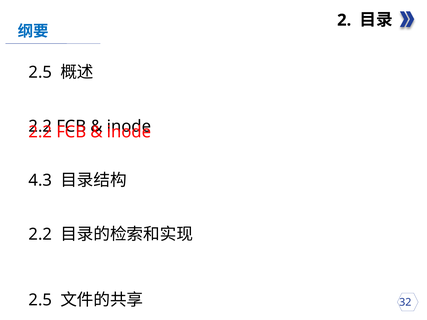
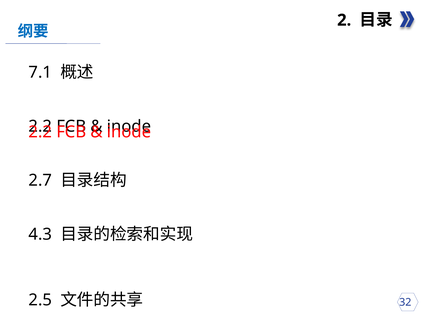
2.5 at (40, 72): 2.5 -> 7.1
4.3: 4.3 -> 2.7
2.2 at (40, 235): 2.2 -> 4.3
